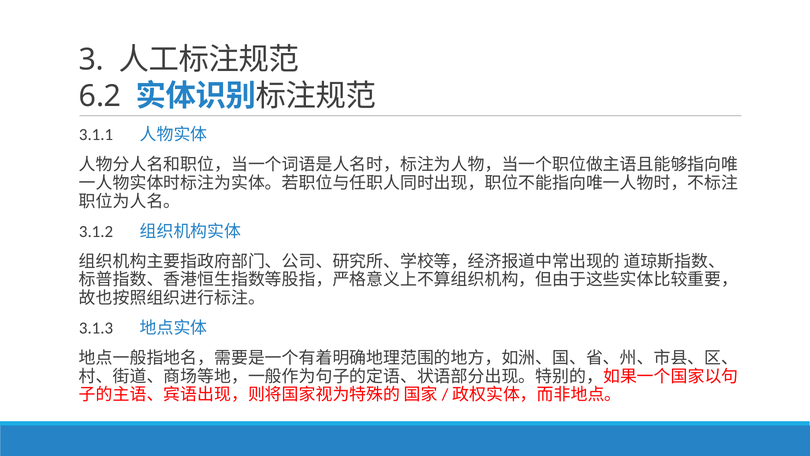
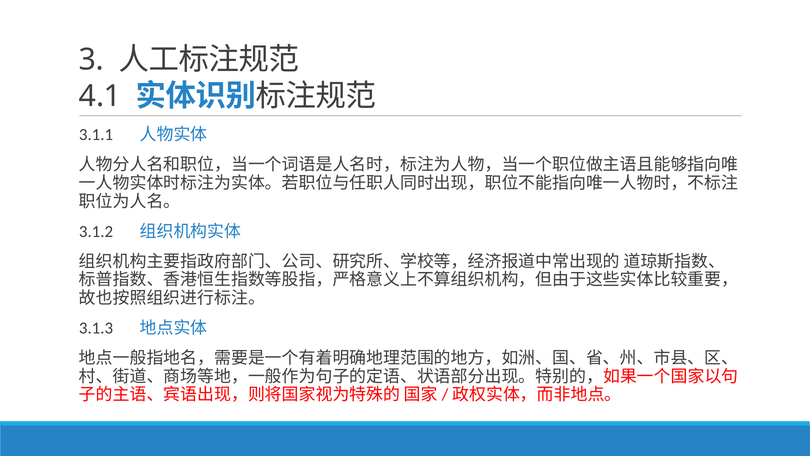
6.2: 6.2 -> 4.1
